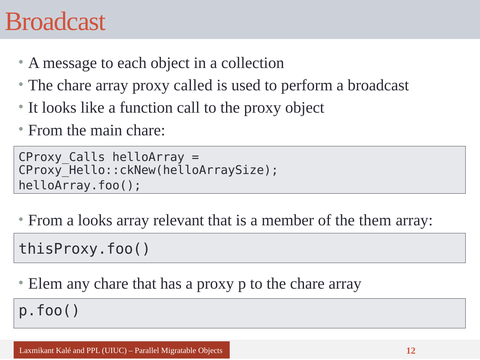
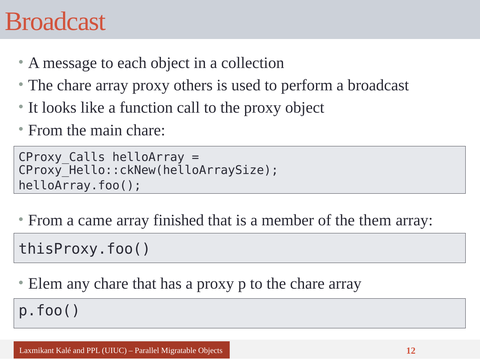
called: called -> others
a looks: looks -> came
relevant: relevant -> finished
